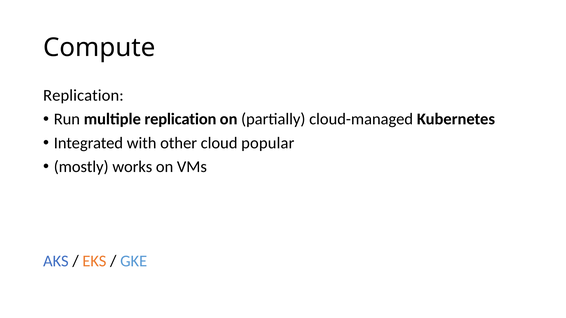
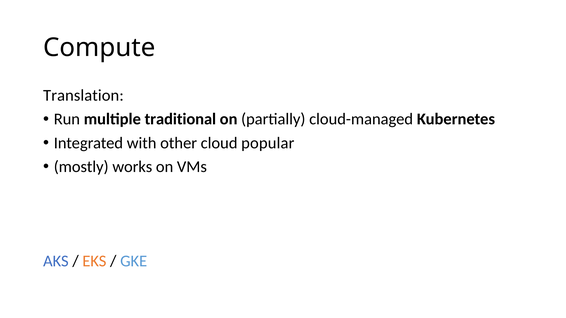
Replication at (83, 96): Replication -> Translation
multiple replication: replication -> traditional
